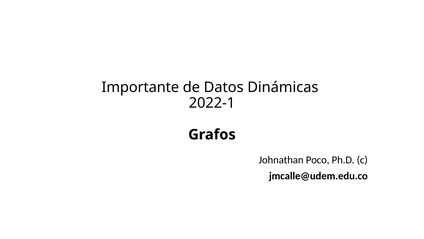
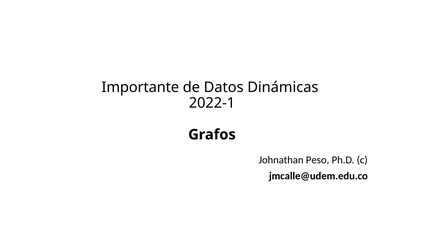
Poco: Poco -> Peso
